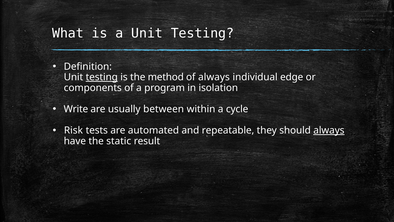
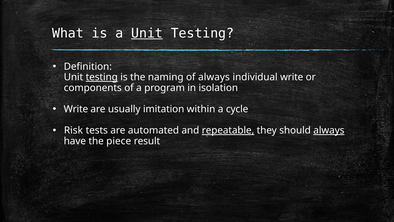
Unit at (147, 33) underline: none -> present
method: method -> naming
individual edge: edge -> write
between: between -> imitation
repeatable underline: none -> present
static: static -> piece
